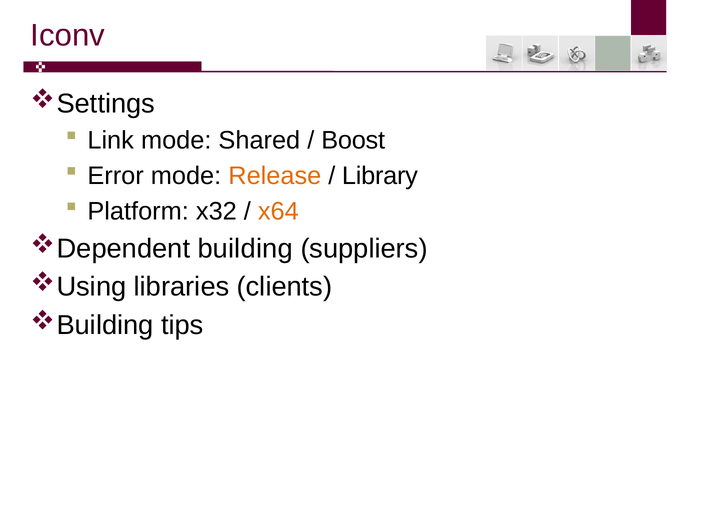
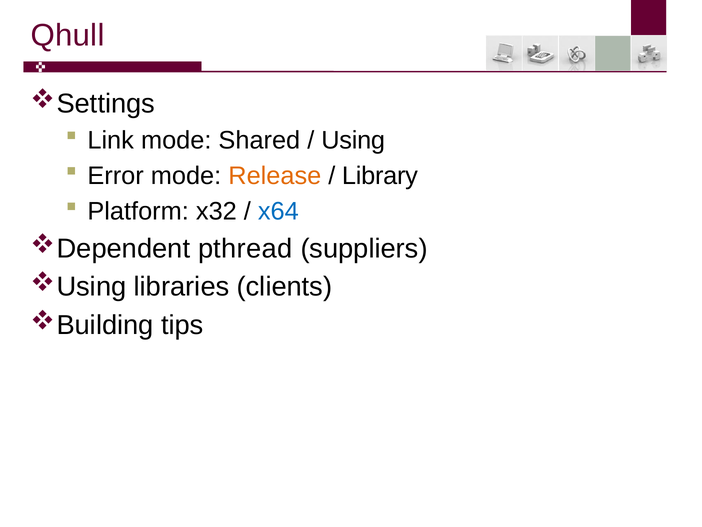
Iconv: Iconv -> Qhull
Boost: Boost -> Using
x64 colour: orange -> blue
building: building -> pthread
